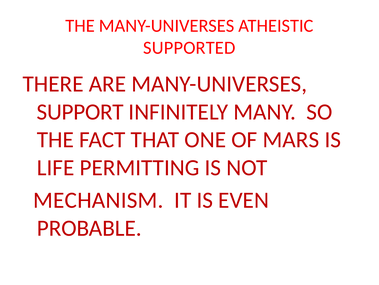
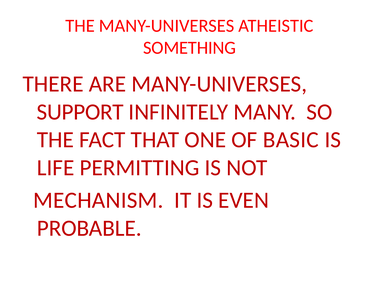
SUPPORTED: SUPPORTED -> SOMETHING
MARS: MARS -> BASIC
